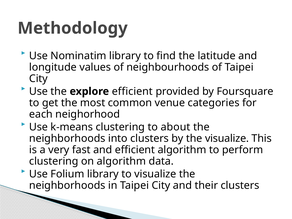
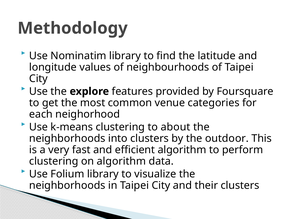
explore efficient: efficient -> features
the visualize: visualize -> outdoor
